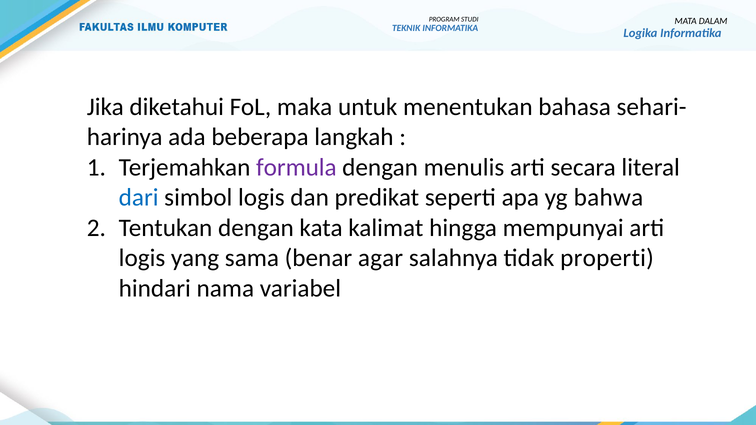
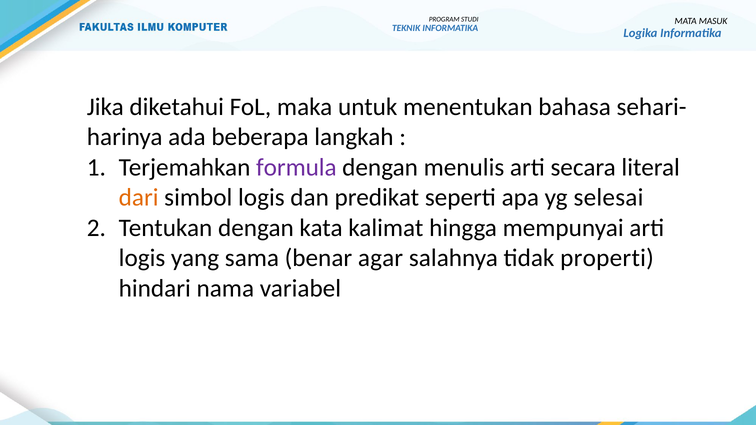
DALAM: DALAM -> MASUK
dari colour: blue -> orange
bahwa: bahwa -> selesai
